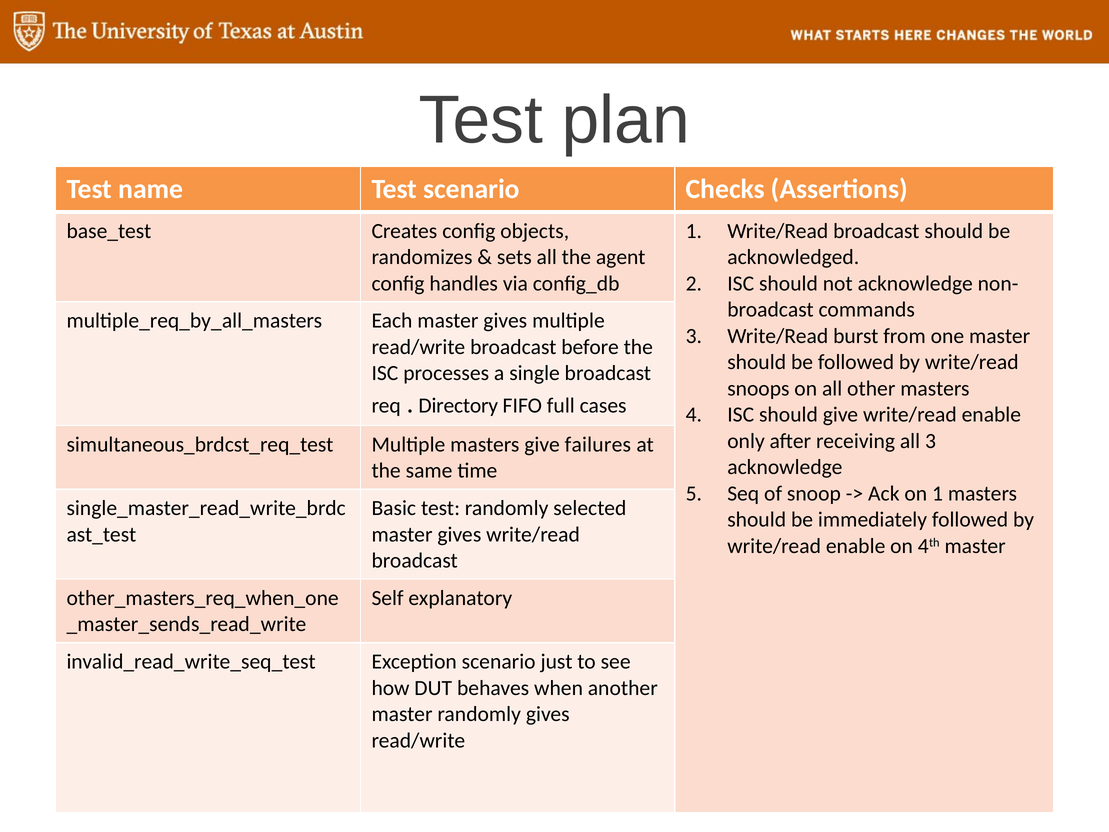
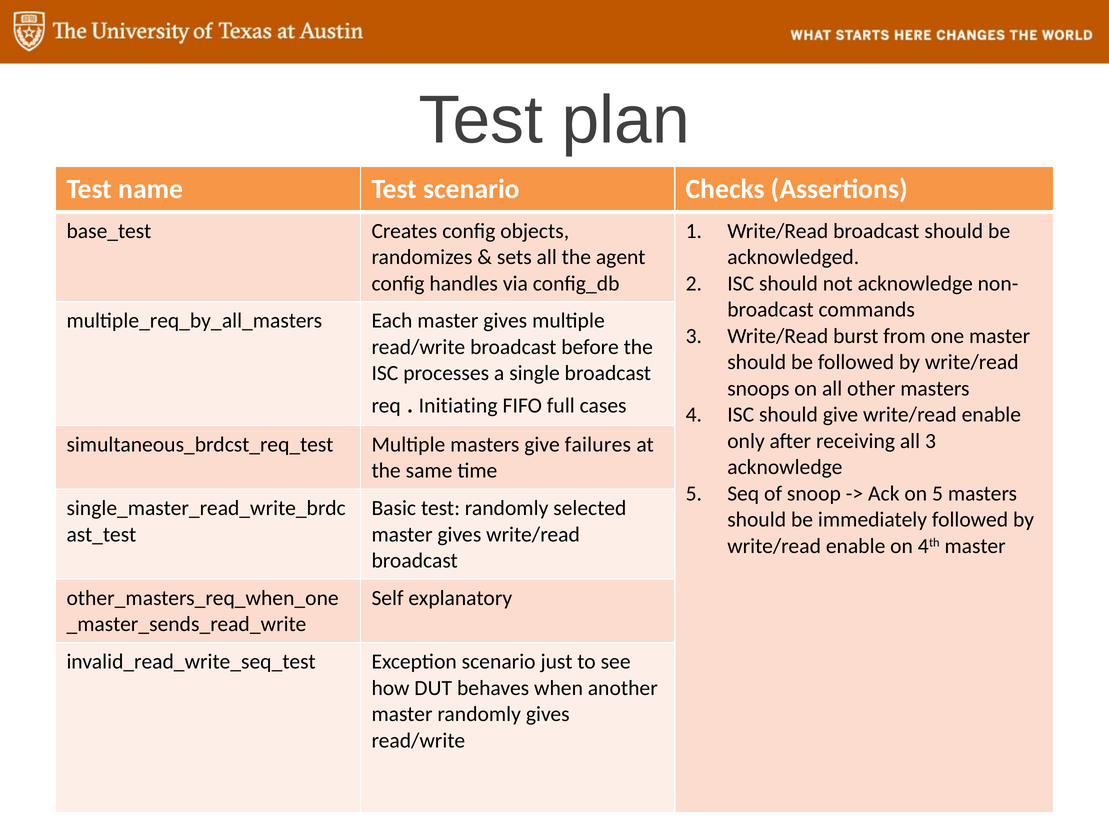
Directory: Directory -> Initiating
on 1: 1 -> 5
